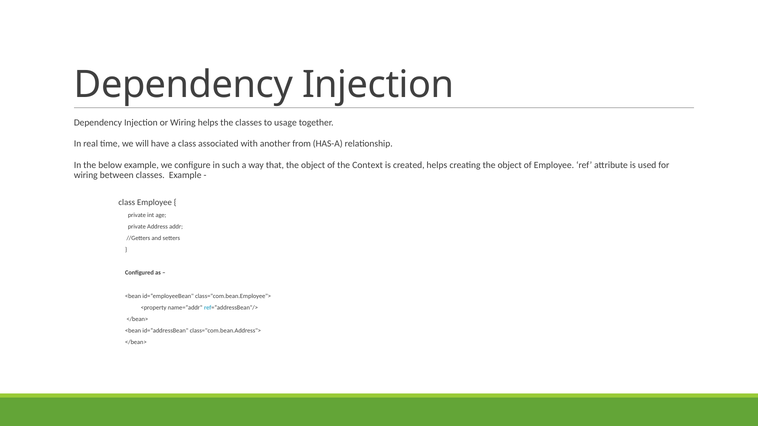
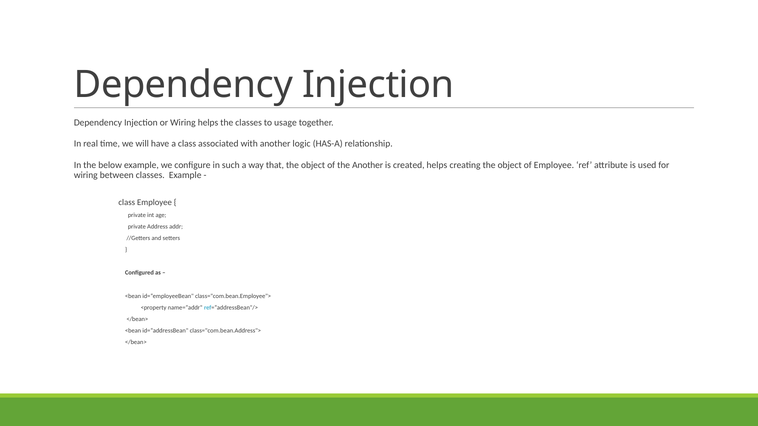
from: from -> logic
the Context: Context -> Another
